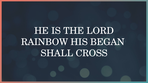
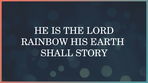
BEGAN: BEGAN -> EARTH
CROSS: CROSS -> STORY
